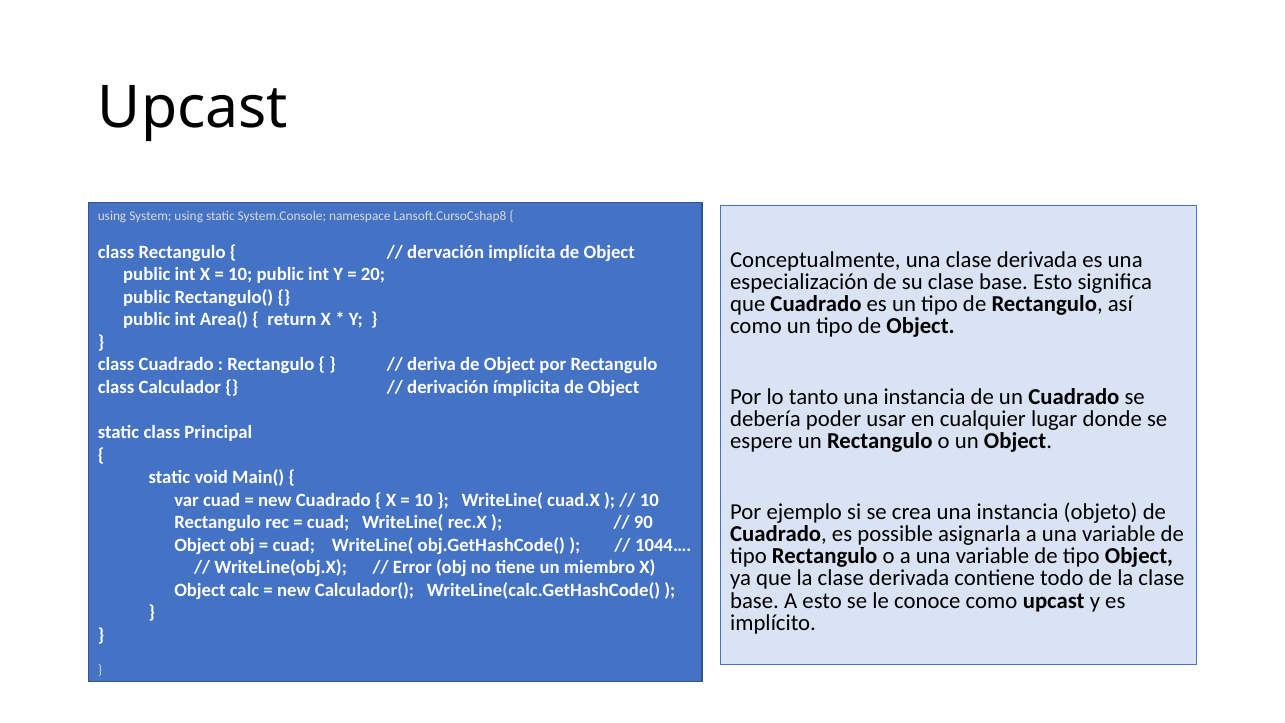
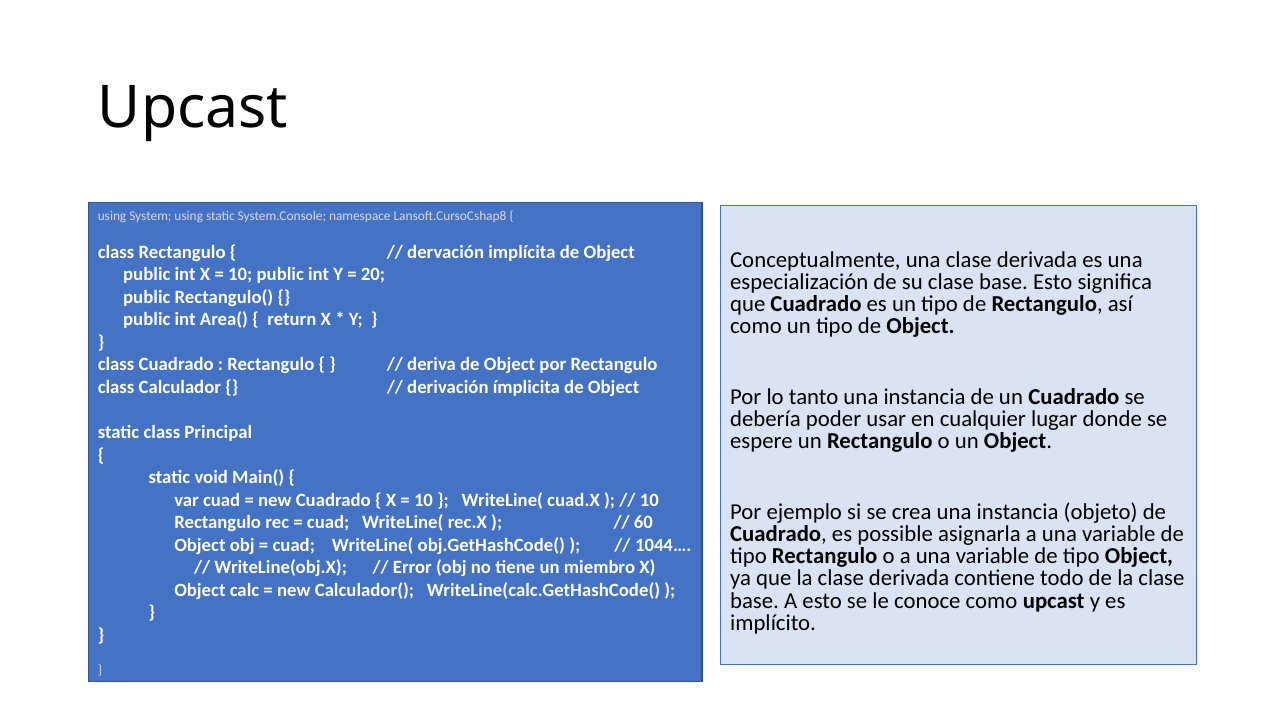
90: 90 -> 60
